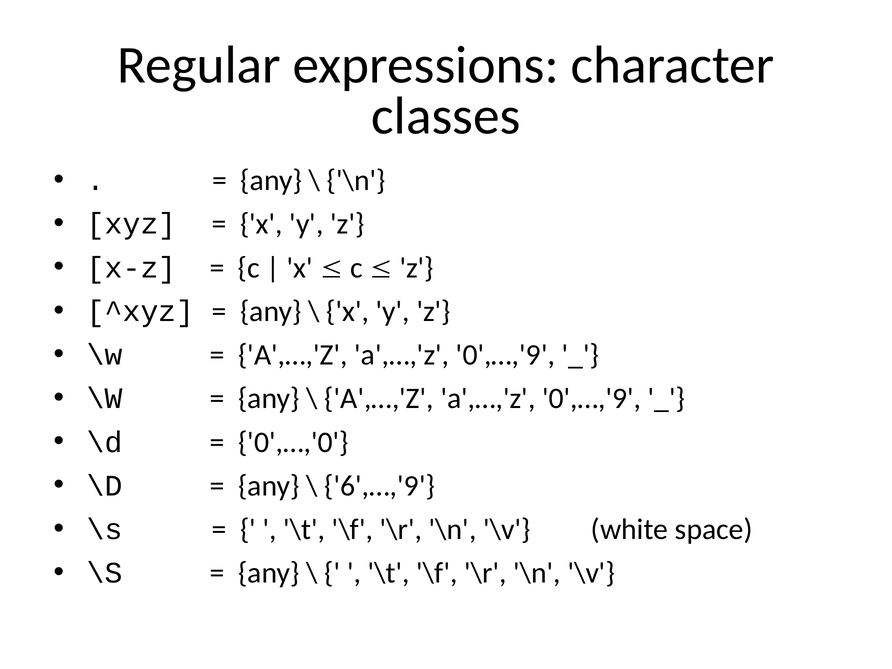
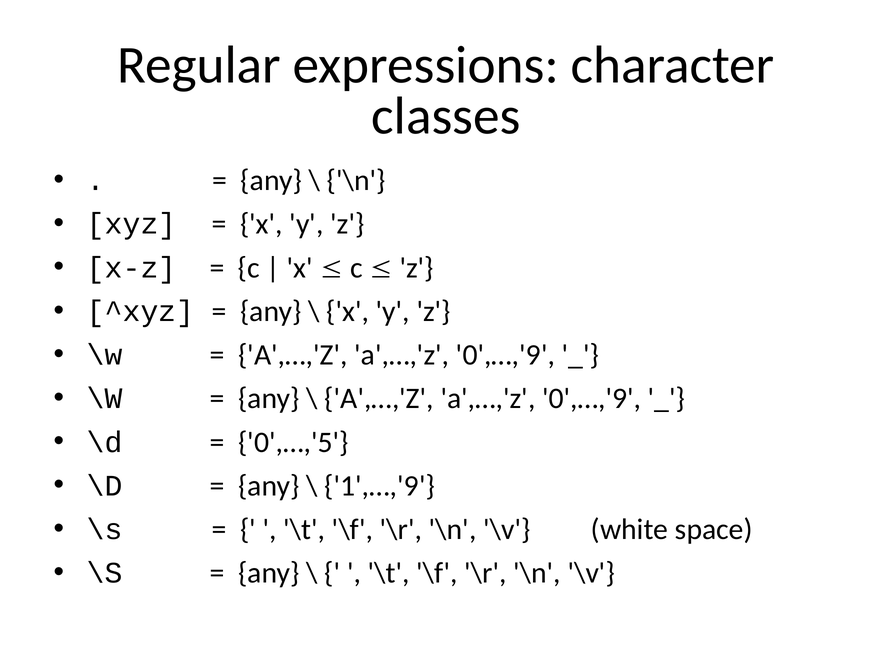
0',…,'0: 0',…,'0 -> 0',…,'5
6',…,'9: 6',…,'9 -> 1',…,'9
